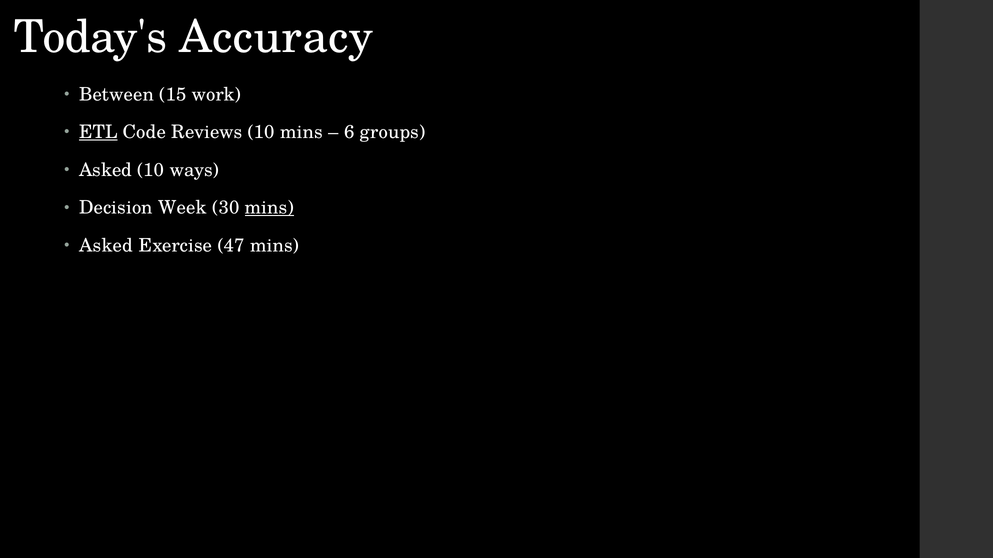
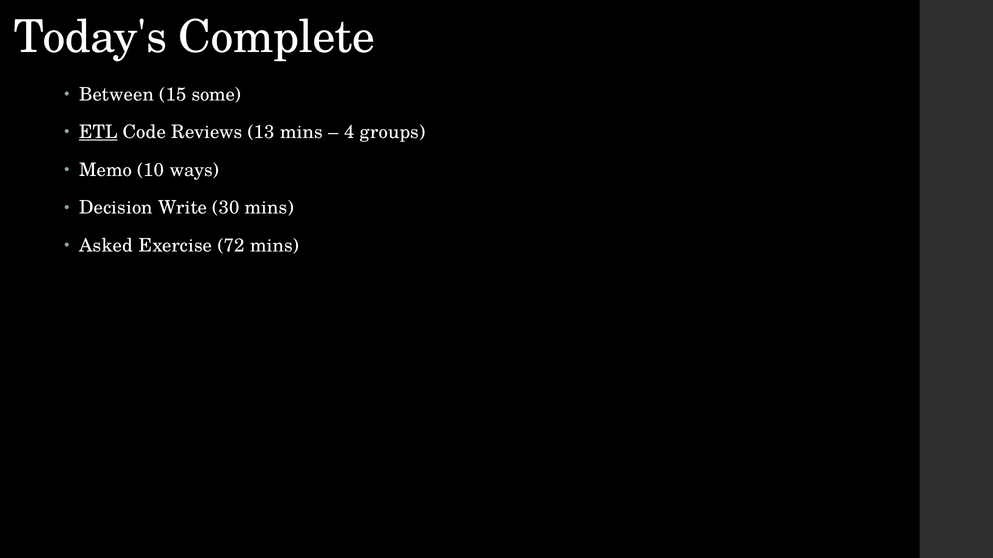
Accuracy: Accuracy -> Complete
work: work -> some
Reviews 10: 10 -> 13
6: 6 -> 4
Asked at (106, 170): Asked -> Memo
Week: Week -> Write
mins at (269, 208) underline: present -> none
47: 47 -> 72
